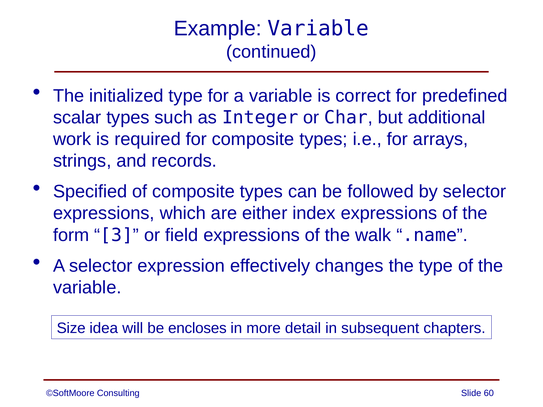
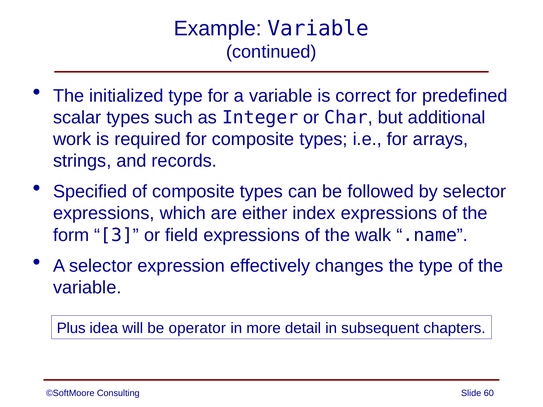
Size: Size -> Plus
encloses: encloses -> operator
